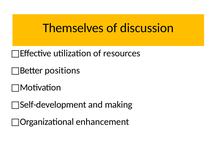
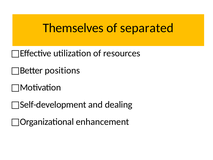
discussion: discussion -> separated
making: making -> dealing
